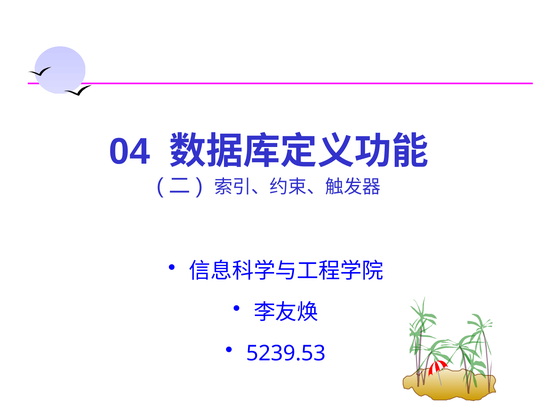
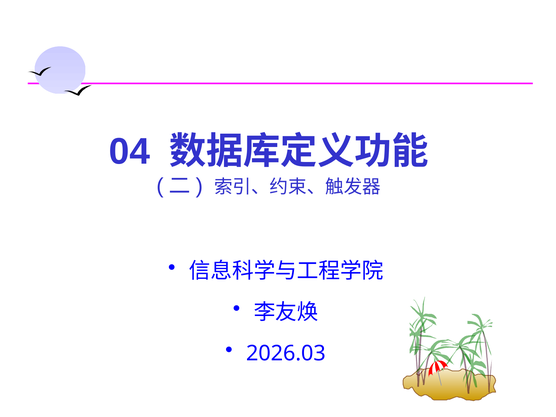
5239.53: 5239.53 -> 2026.03
